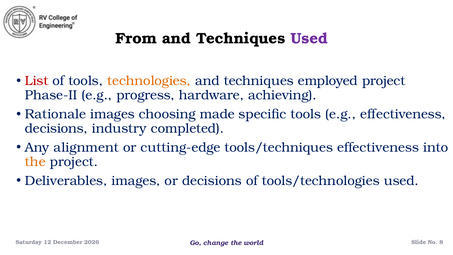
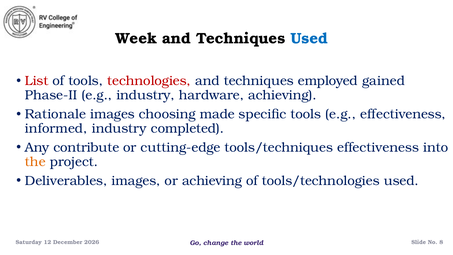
From: From -> Week
Used at (309, 38) colour: purple -> blue
technologies colour: orange -> red
employed project: project -> gained
e.g progress: progress -> industry
decisions at (56, 128): decisions -> informed
alignment: alignment -> contribute
or decisions: decisions -> achieving
